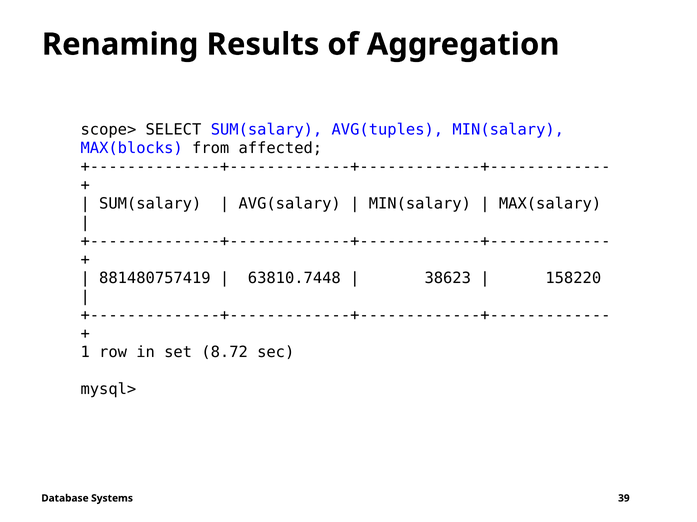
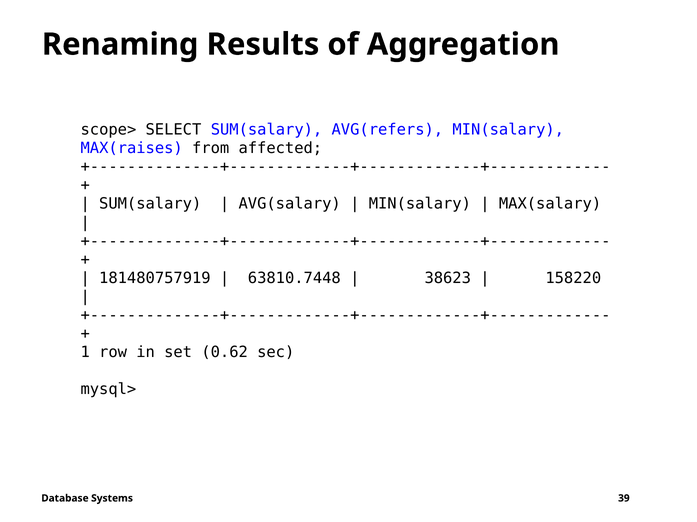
AVG(tuples: AVG(tuples -> AVG(refers
MAX(blocks: MAX(blocks -> MAX(raises
881480757419: 881480757419 -> 181480757919
8.72: 8.72 -> 0.62
